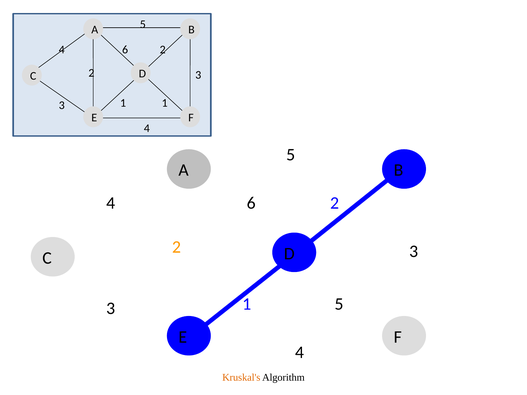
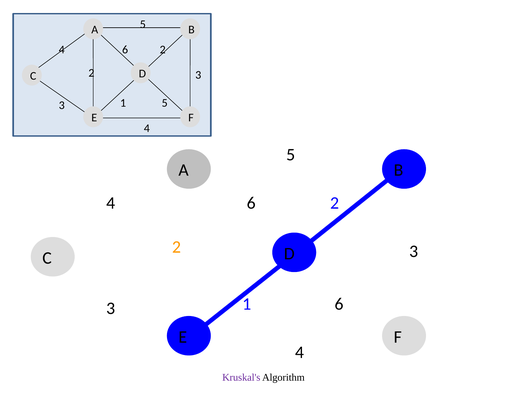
1 1: 1 -> 5
1 5: 5 -> 6
Kruskal's colour: orange -> purple
